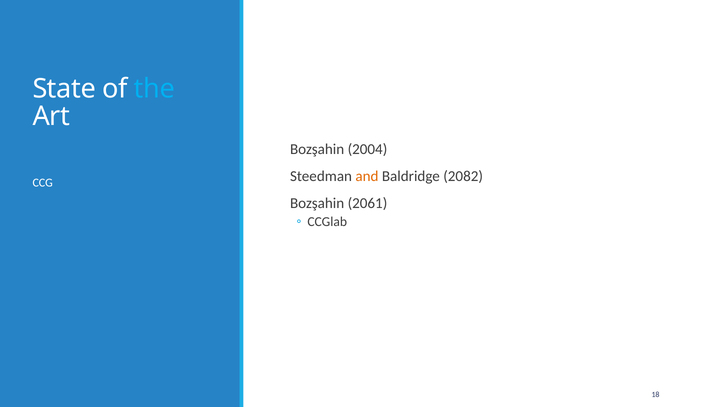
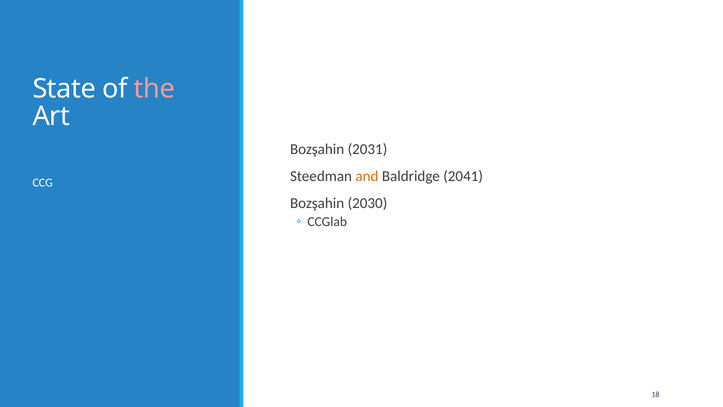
the colour: light blue -> pink
2004: 2004 -> 2031
2082: 2082 -> 2041
2061: 2061 -> 2030
